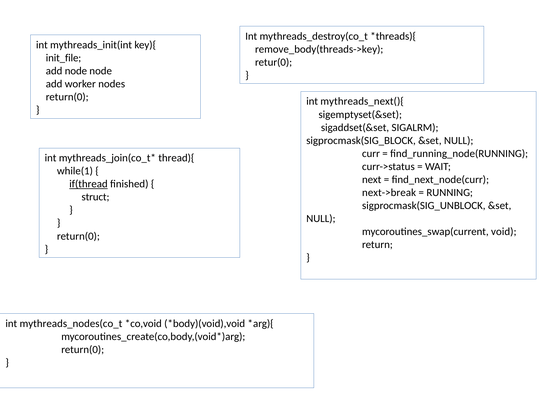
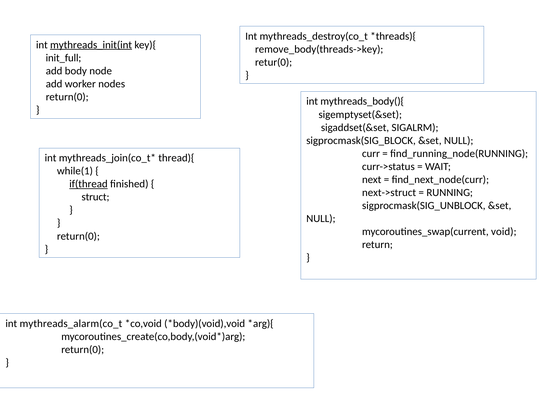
mythreads_init(int underline: none -> present
init_file: init_file -> init_full
add node: node -> body
mythreads_next(){: mythreads_next(){ -> mythreads_body(){
next->break: next->break -> next->struct
mythreads_nodes(co_t: mythreads_nodes(co_t -> mythreads_alarm(co_t
